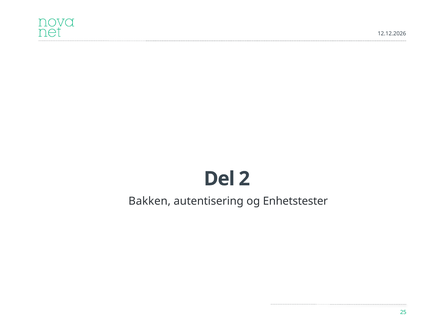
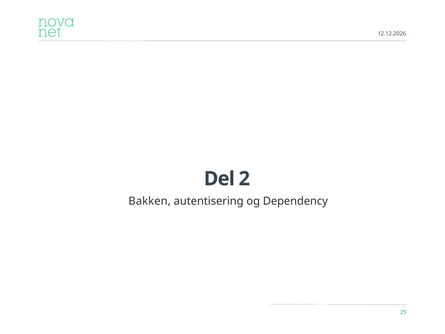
Enhetstester: Enhetstester -> Dependency
